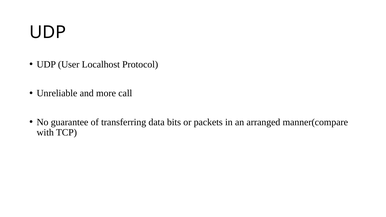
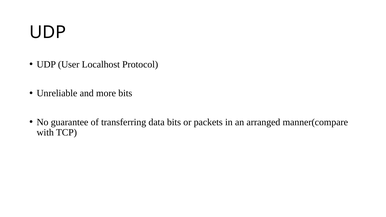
more call: call -> bits
